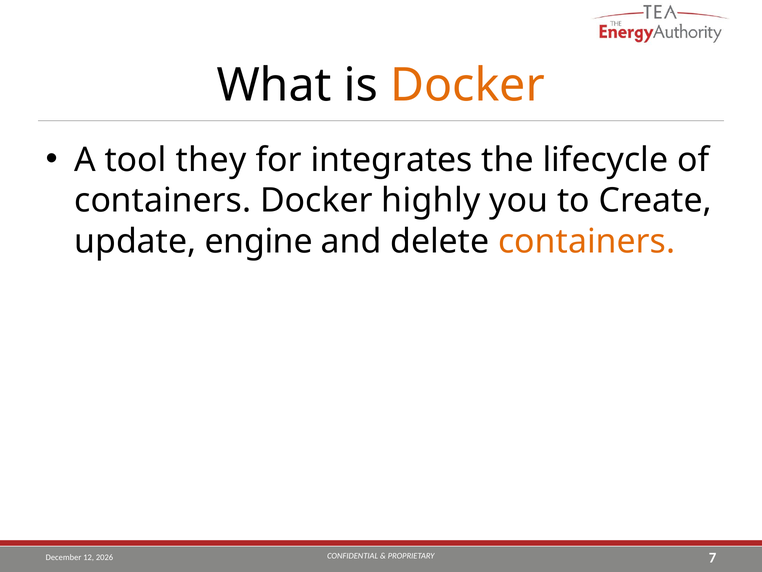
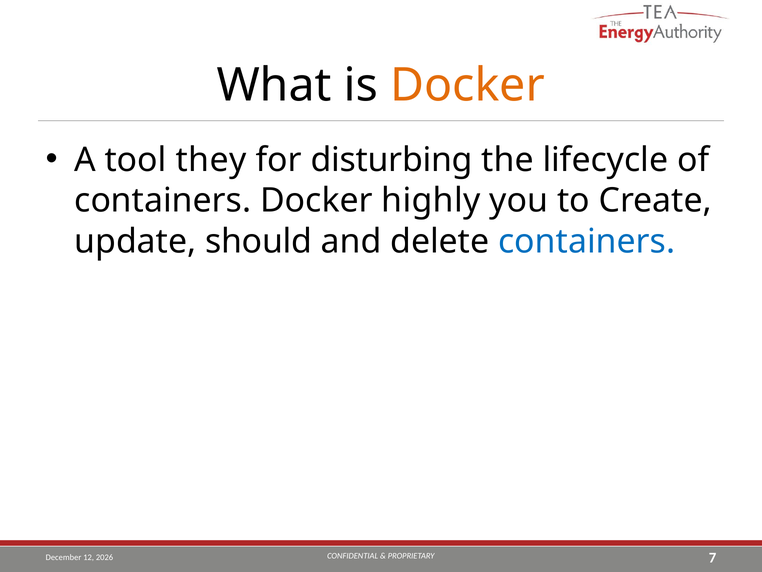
integrates: integrates -> disturbing
engine: engine -> should
containers at (587, 241) colour: orange -> blue
